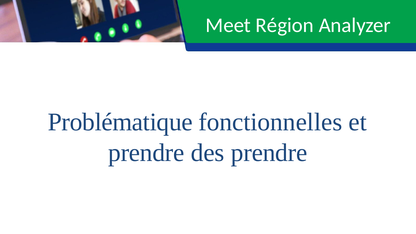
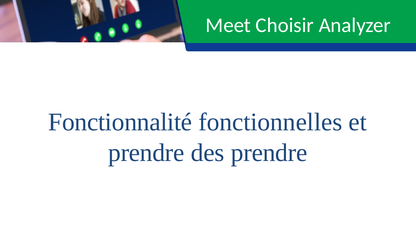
Région: Région -> Choisir
Problématique: Problématique -> Fonctionnalité
